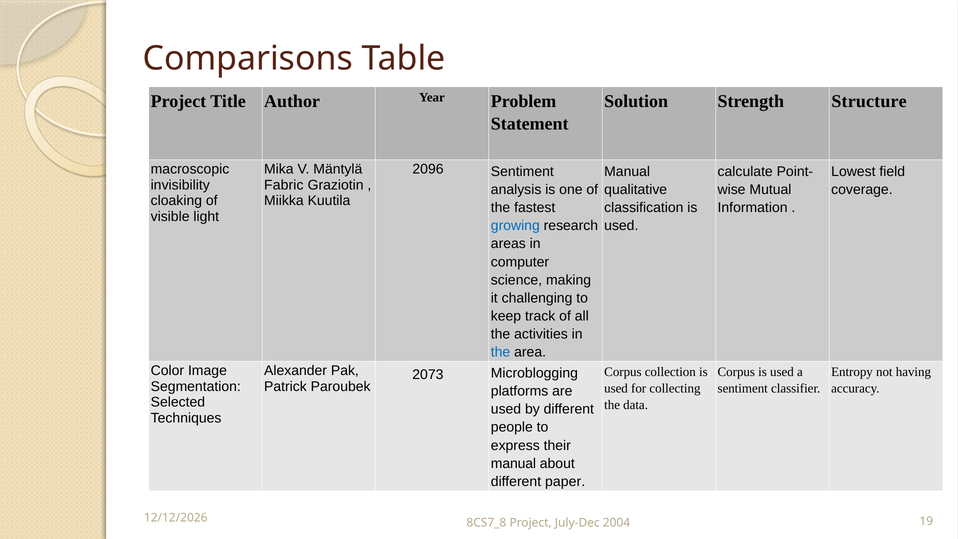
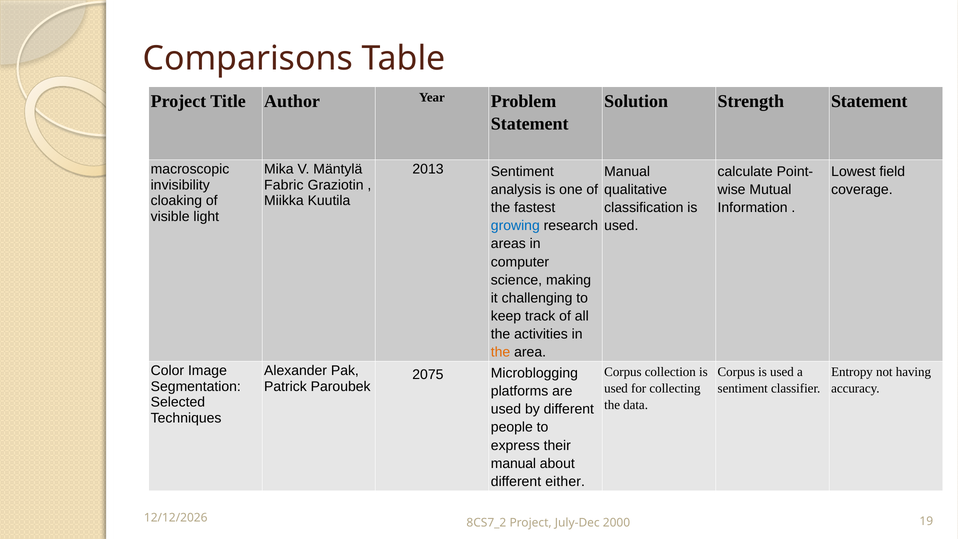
Strength Structure: Structure -> Statement
2096: 2096 -> 2013
the at (501, 352) colour: blue -> orange
2073: 2073 -> 2075
paper: paper -> either
8CS7_8: 8CS7_8 -> 8CS7_2
2004: 2004 -> 2000
